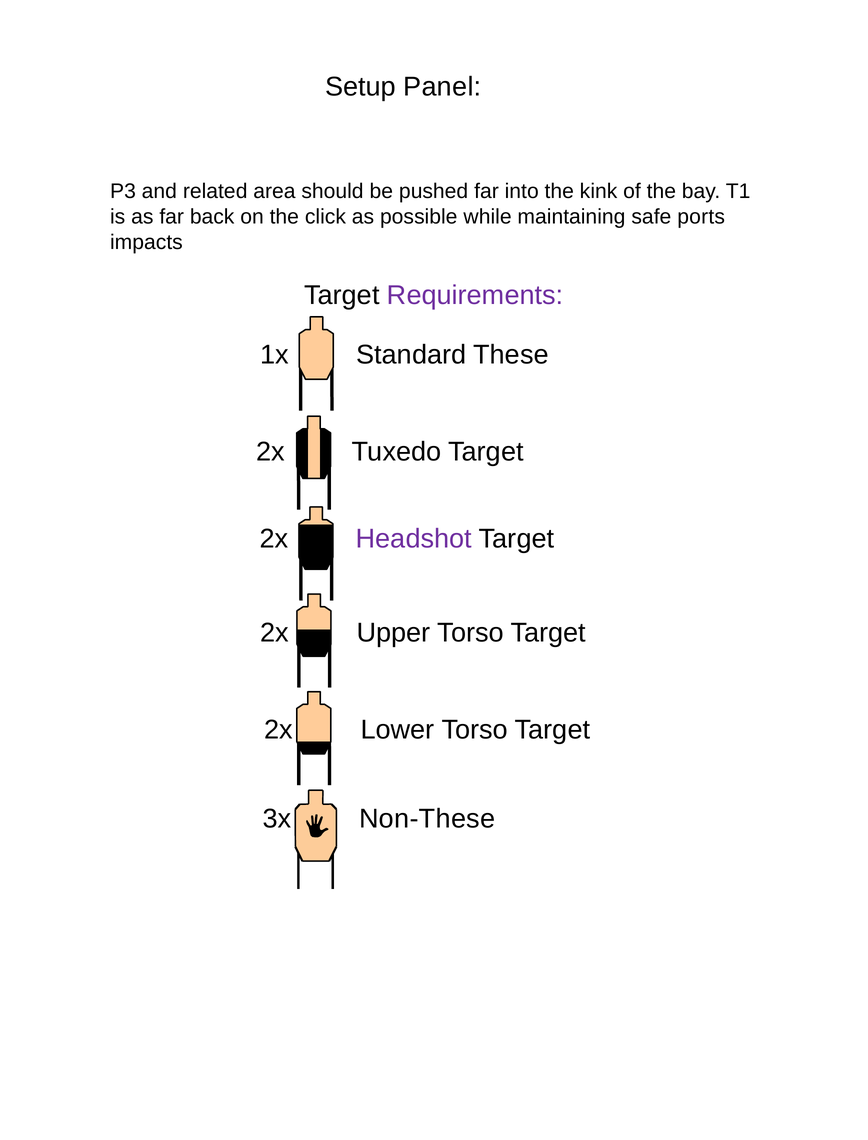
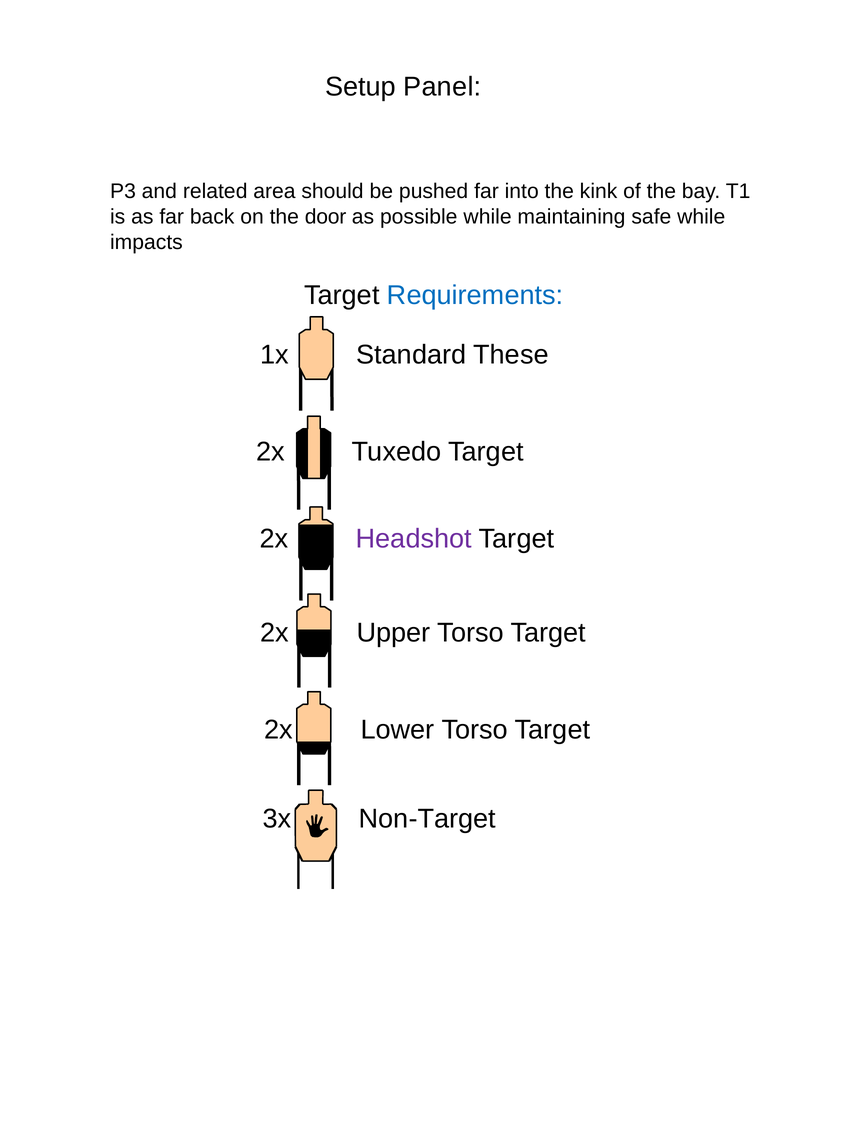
click: click -> door
safe ports: ports -> while
Requirements colour: purple -> blue
Non-These: Non-These -> Non-Target
